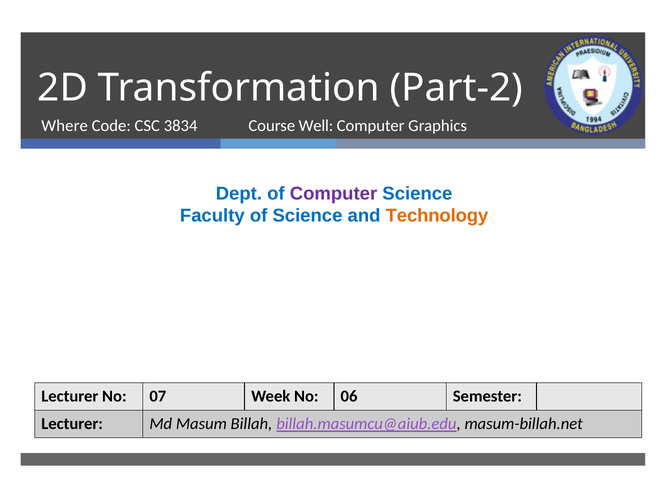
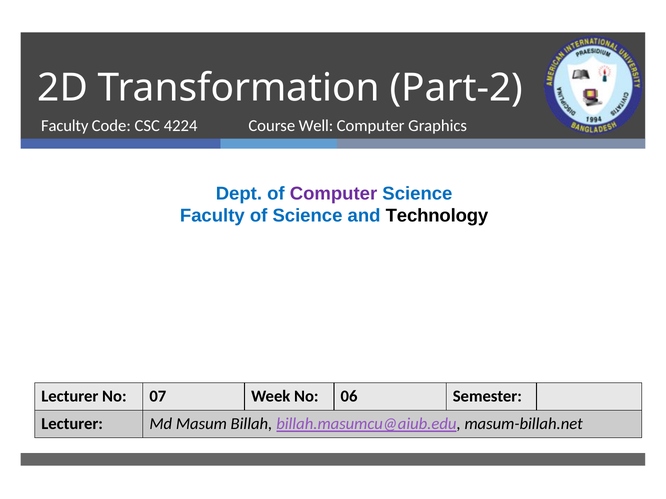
Where at (65, 126): Where -> Faculty
3834: 3834 -> 4224
Technology colour: orange -> black
